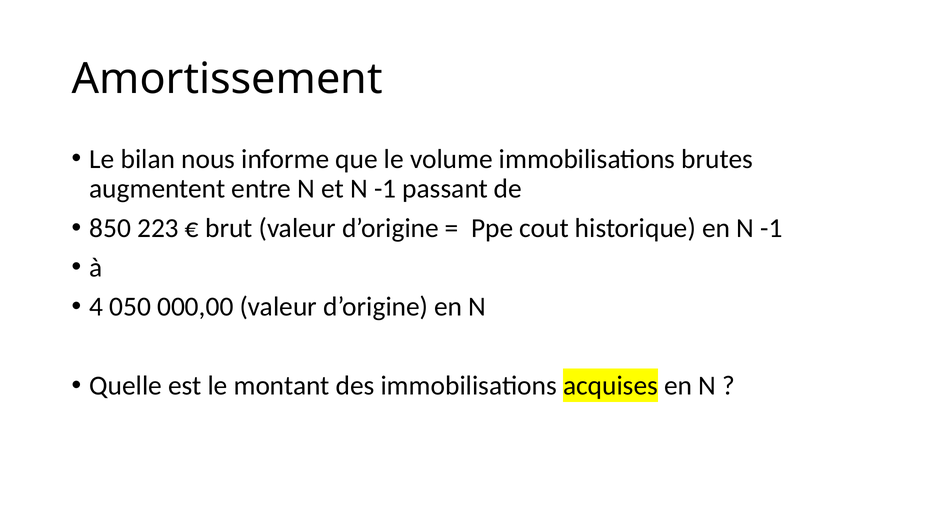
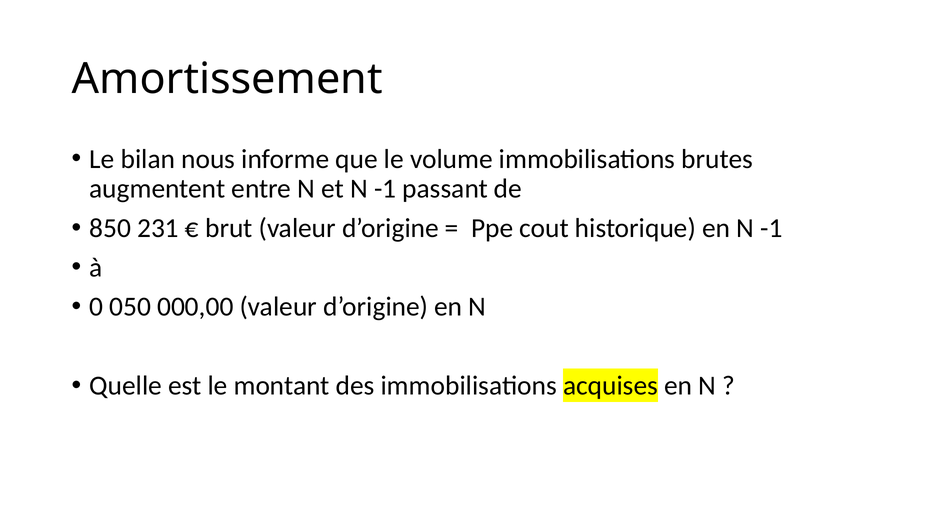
223: 223 -> 231
4: 4 -> 0
